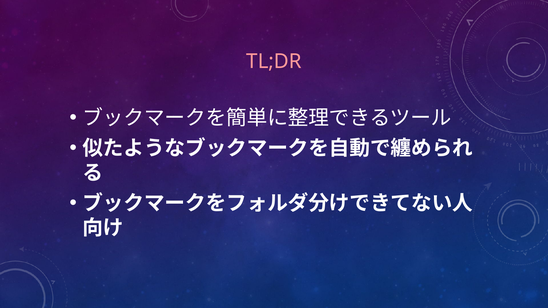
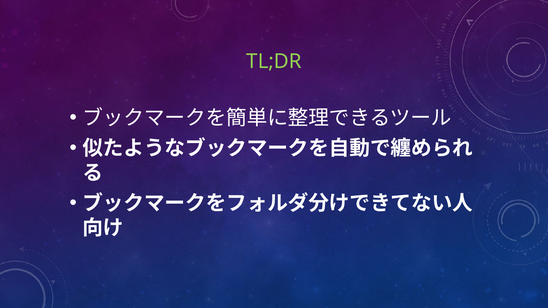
TL;DR colour: pink -> light green
